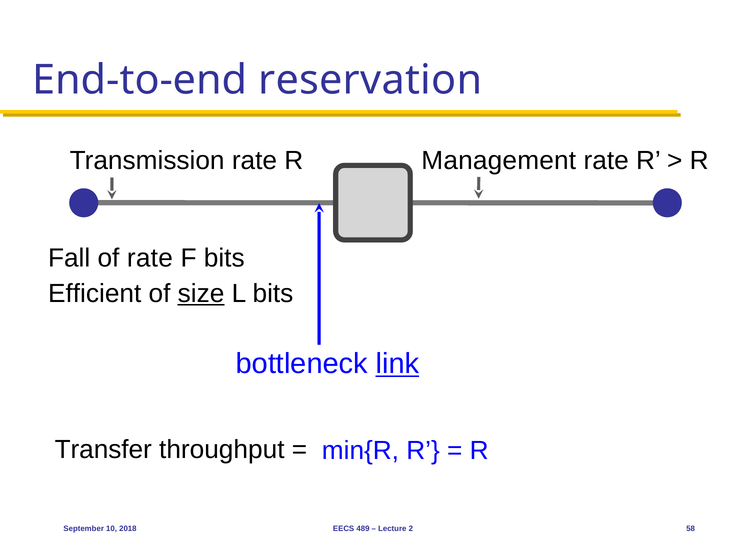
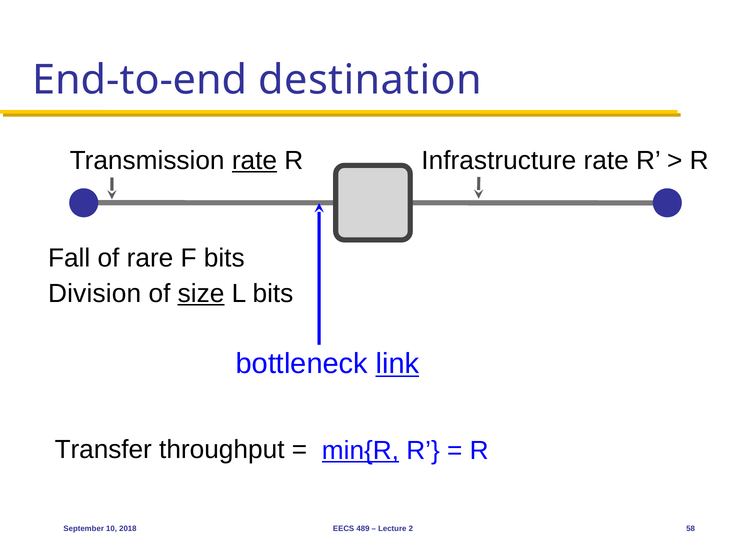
reservation: reservation -> destination
rate at (254, 161) underline: none -> present
Management: Management -> Infrastructure
of rate: rate -> rare
Efficient: Efficient -> Division
min{R underline: none -> present
